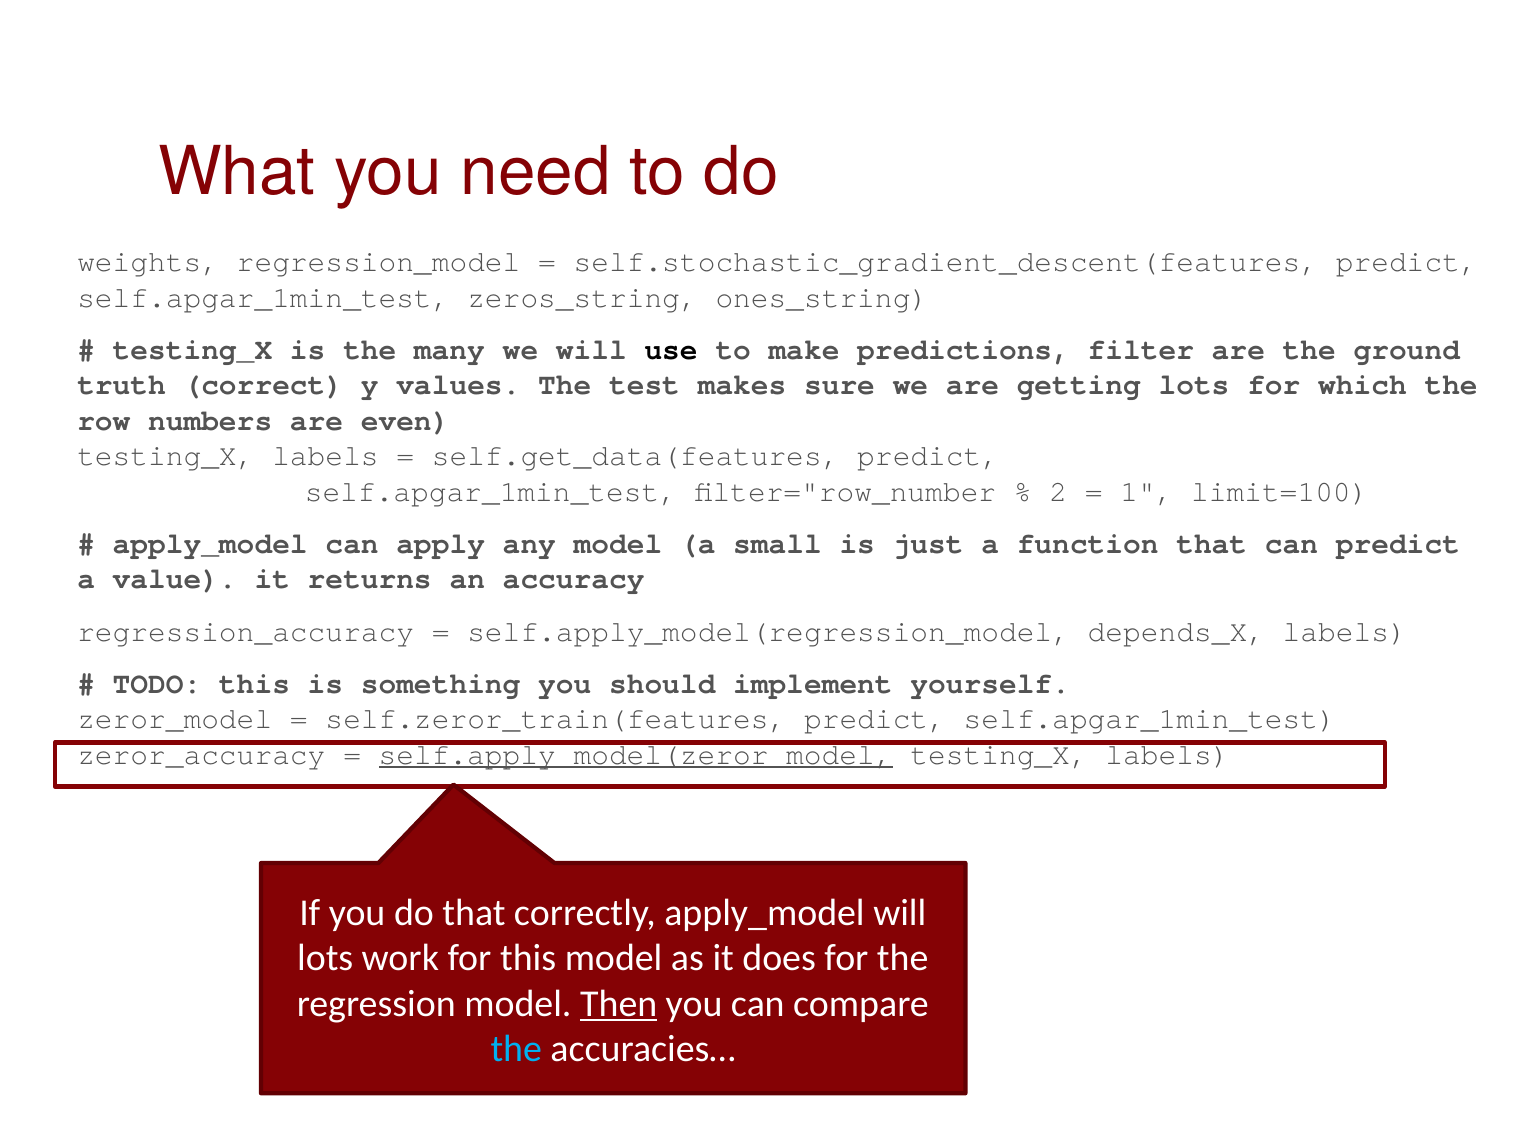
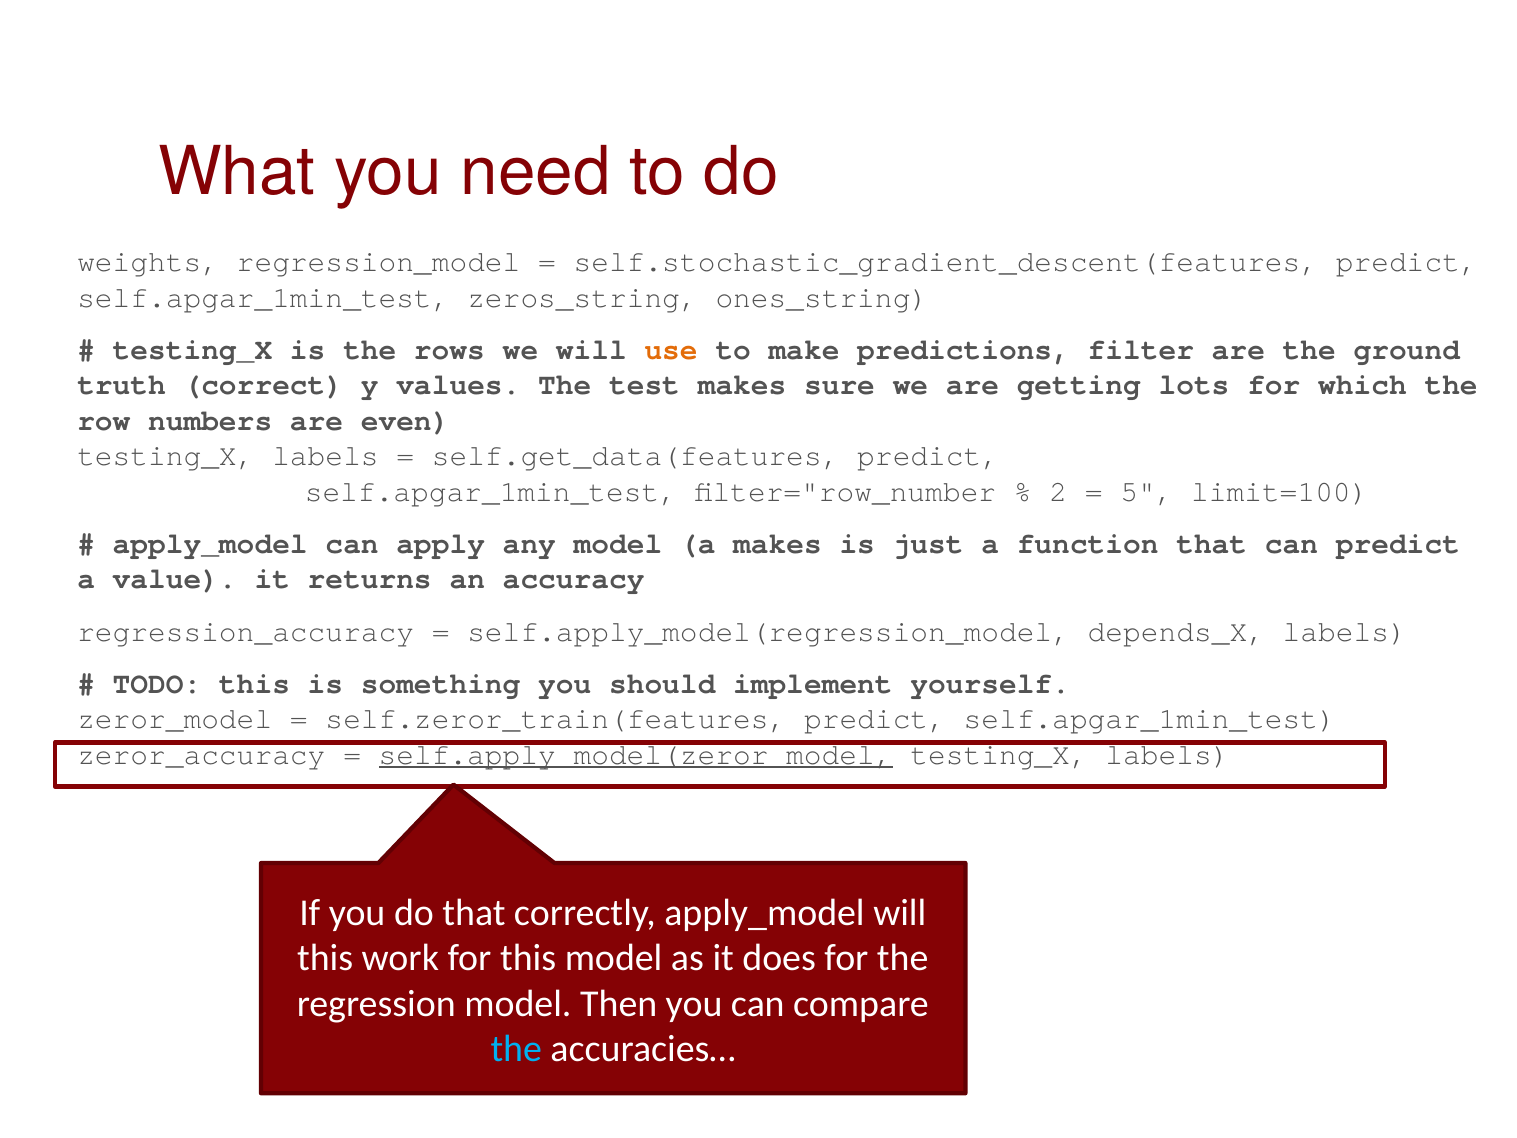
many: many -> rows
use colour: black -> orange
1: 1 -> 5
a small: small -> makes
lots at (325, 958): lots -> this
Then underline: present -> none
